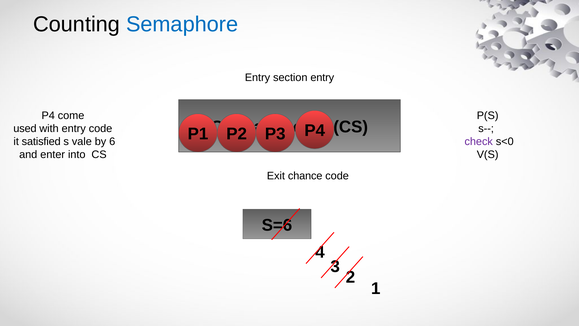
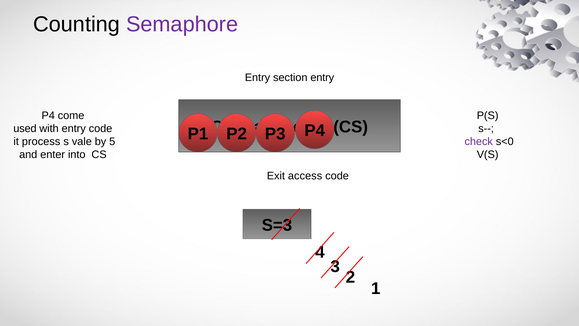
Semaphore colour: blue -> purple
satisfied: satisfied -> process
6: 6 -> 5
chance: chance -> access
S=6: S=6 -> S=3
